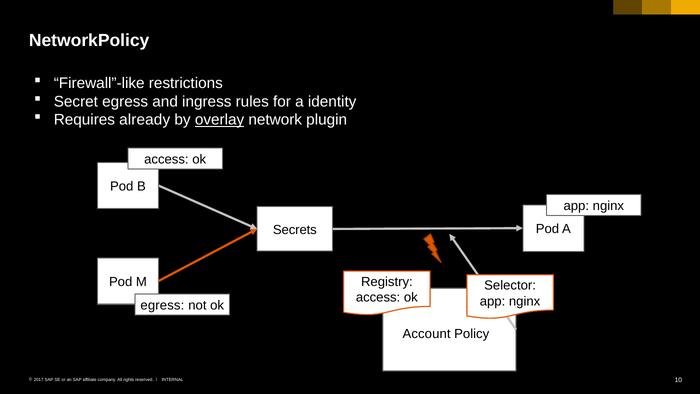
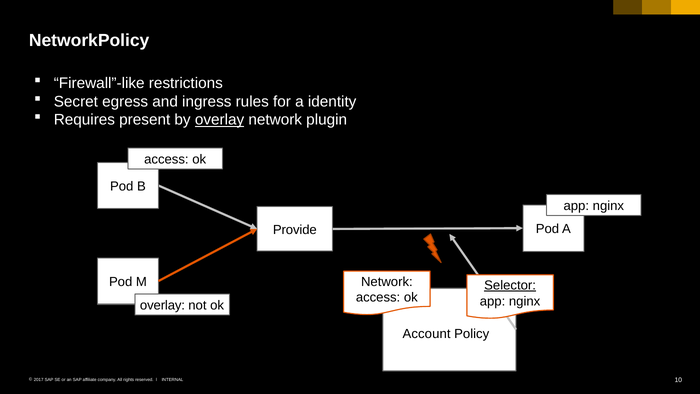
already: already -> present
Secrets: Secrets -> Provide
Registry at (387, 282): Registry -> Network
Selector underline: none -> present
egress at (162, 305): egress -> overlay
